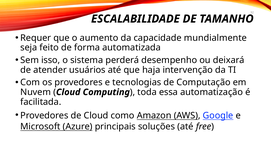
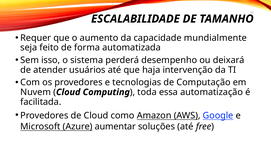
principais: principais -> aumentar
